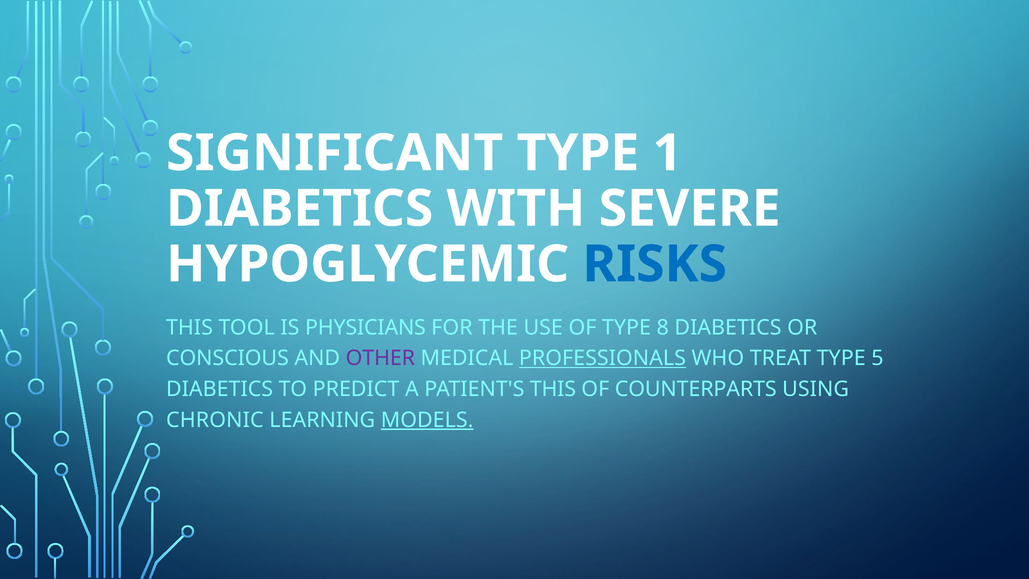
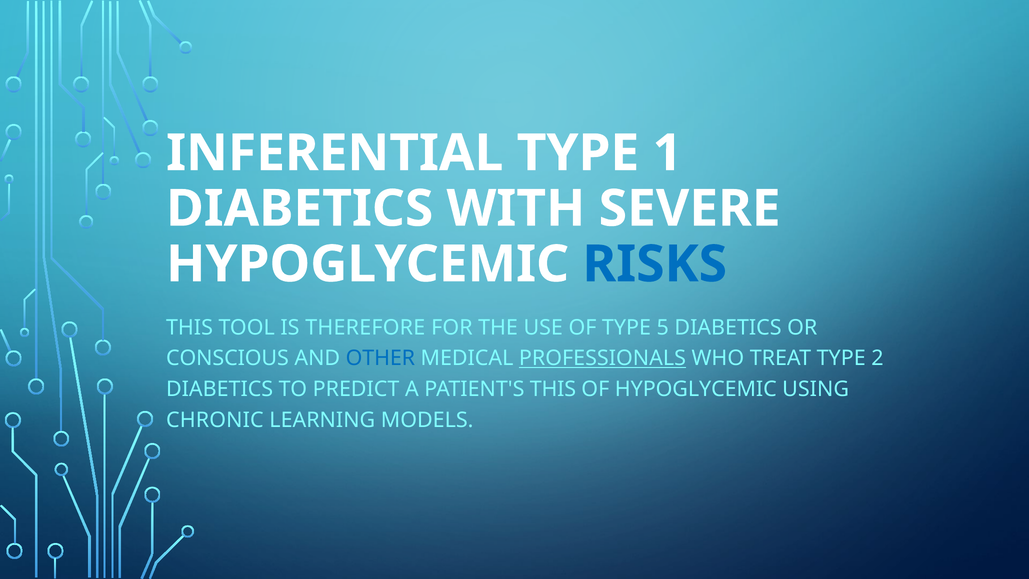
SIGNIFICANT: SIGNIFICANT -> INFERENTIAL
PHYSICIANS: PHYSICIANS -> THEREFORE
8: 8 -> 5
OTHER colour: purple -> blue
5: 5 -> 2
OF COUNTERPARTS: COUNTERPARTS -> HYPOGLYCEMIC
MODELS underline: present -> none
